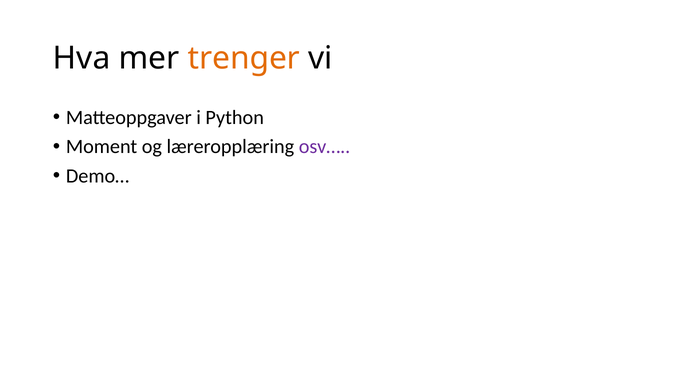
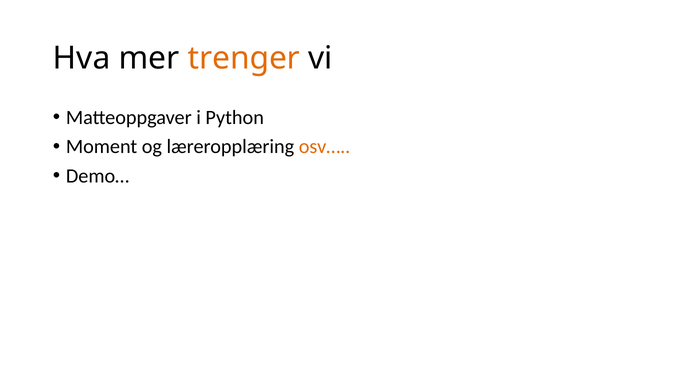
osv… colour: purple -> orange
